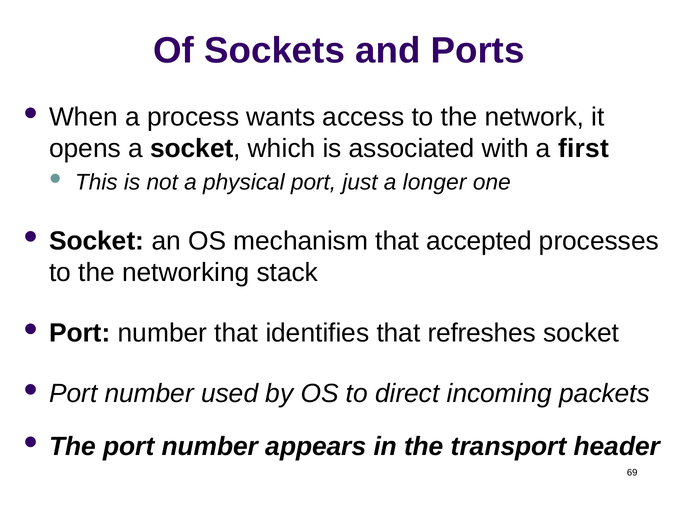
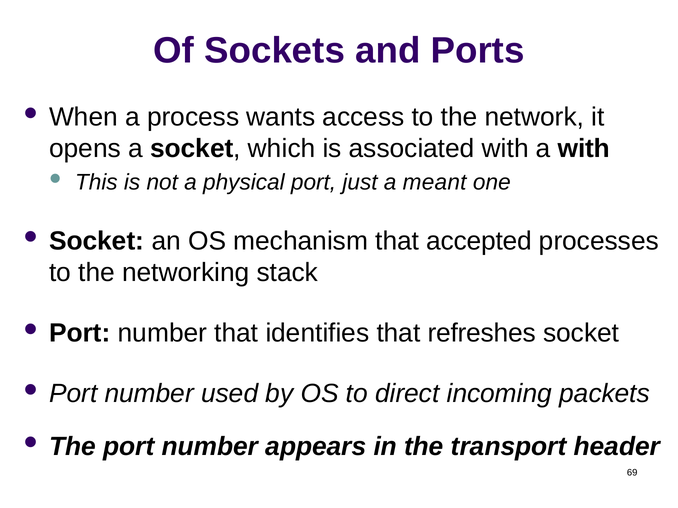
a first: first -> with
longer: longer -> meant
